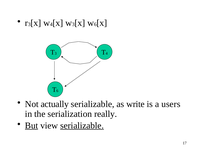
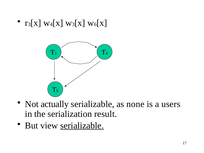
write: write -> none
really: really -> result
But underline: present -> none
